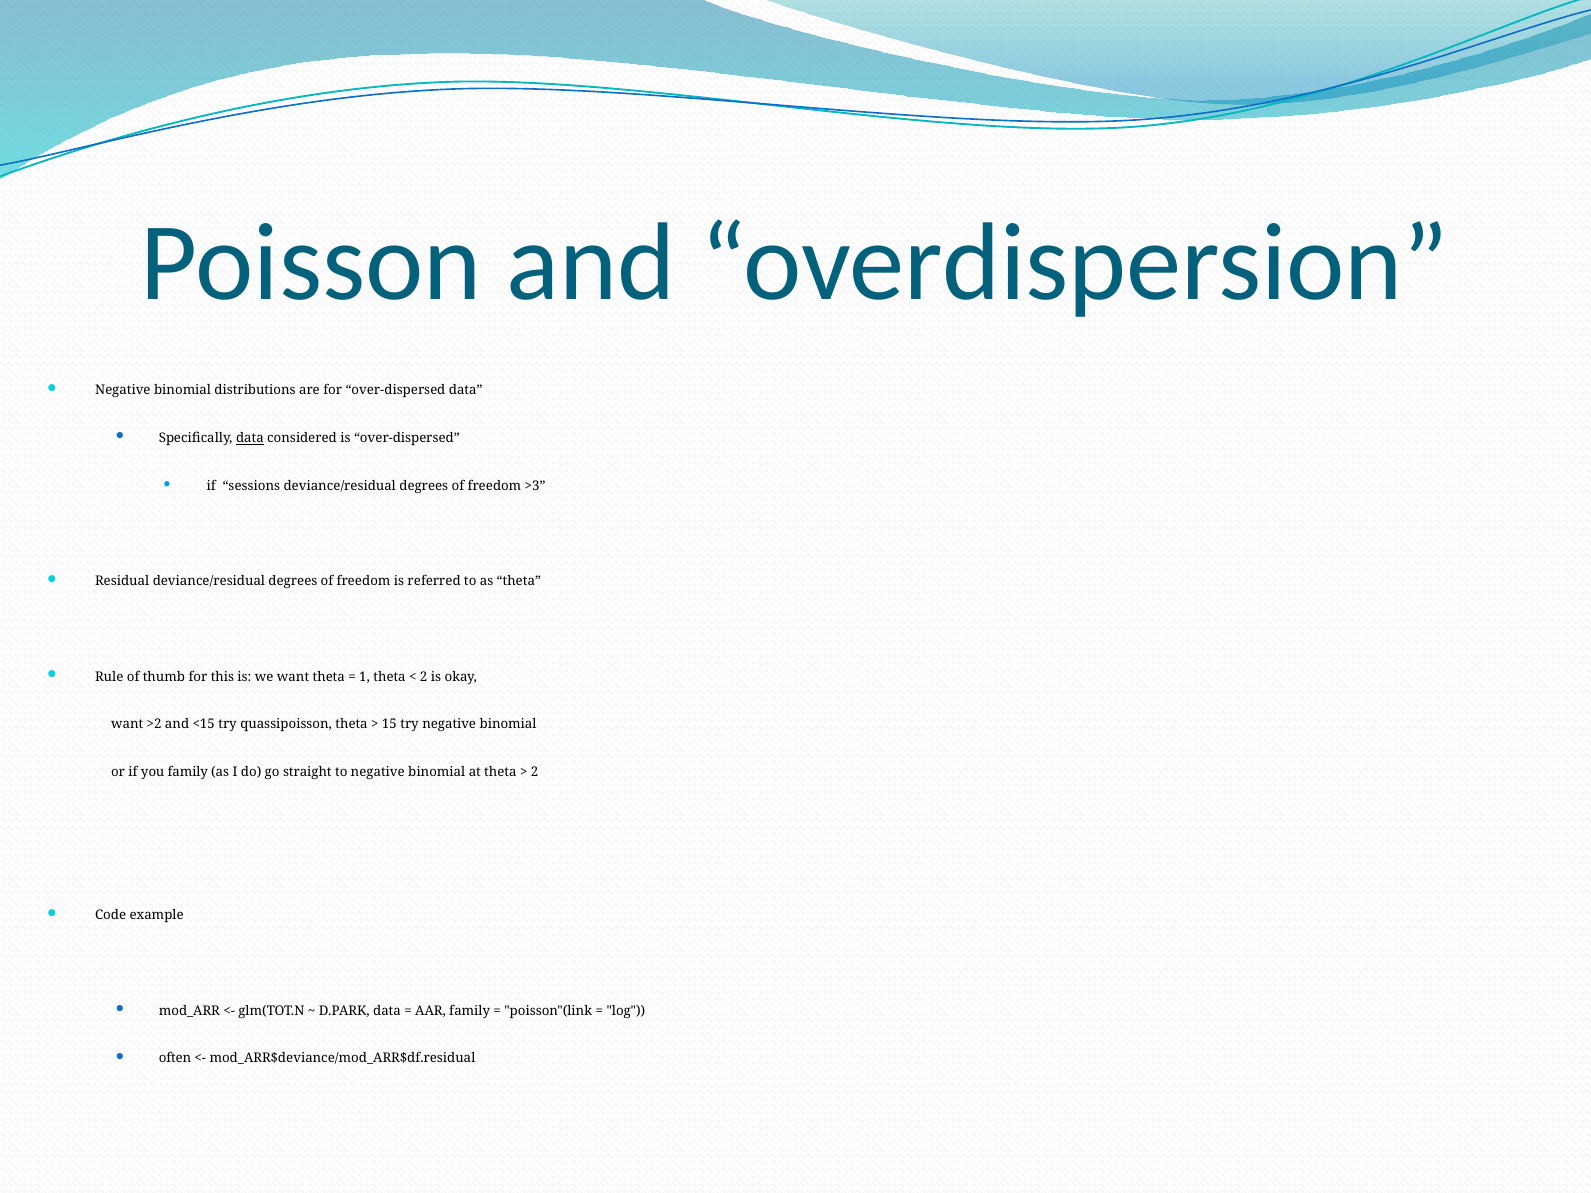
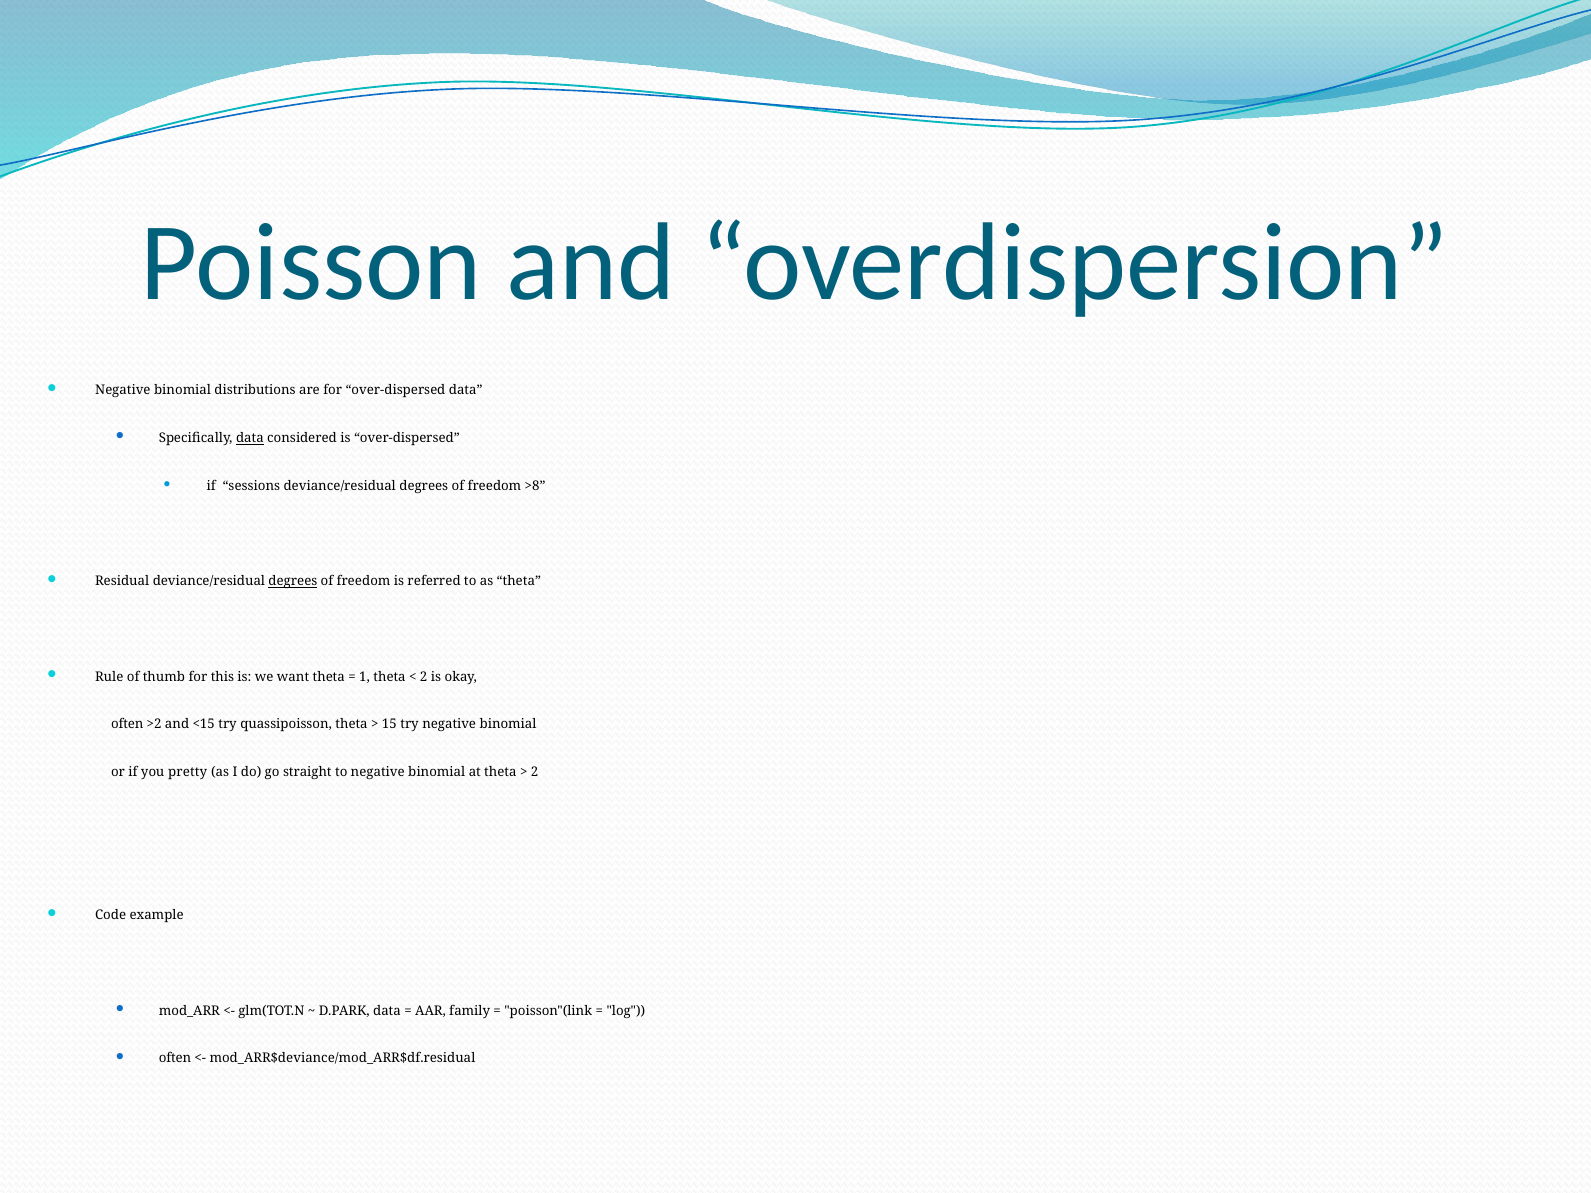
>3: >3 -> >8
degrees at (293, 582) underline: none -> present
want at (127, 725): want -> often
you family: family -> pretty
